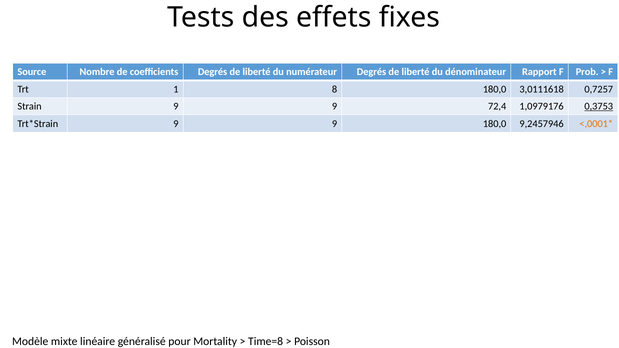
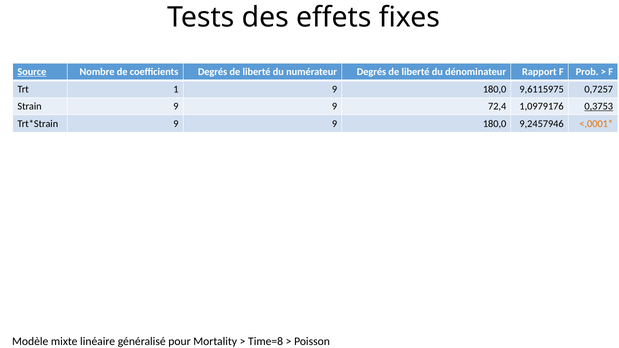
Source underline: none -> present
1 8: 8 -> 9
3,0111618: 3,0111618 -> 9,6115975
